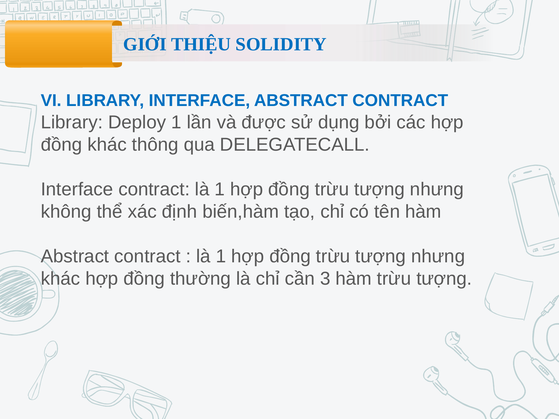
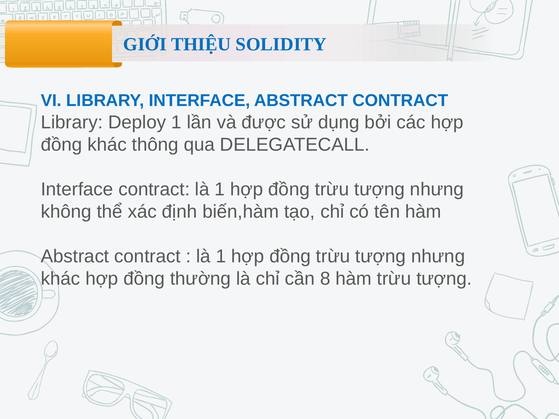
3: 3 -> 8
